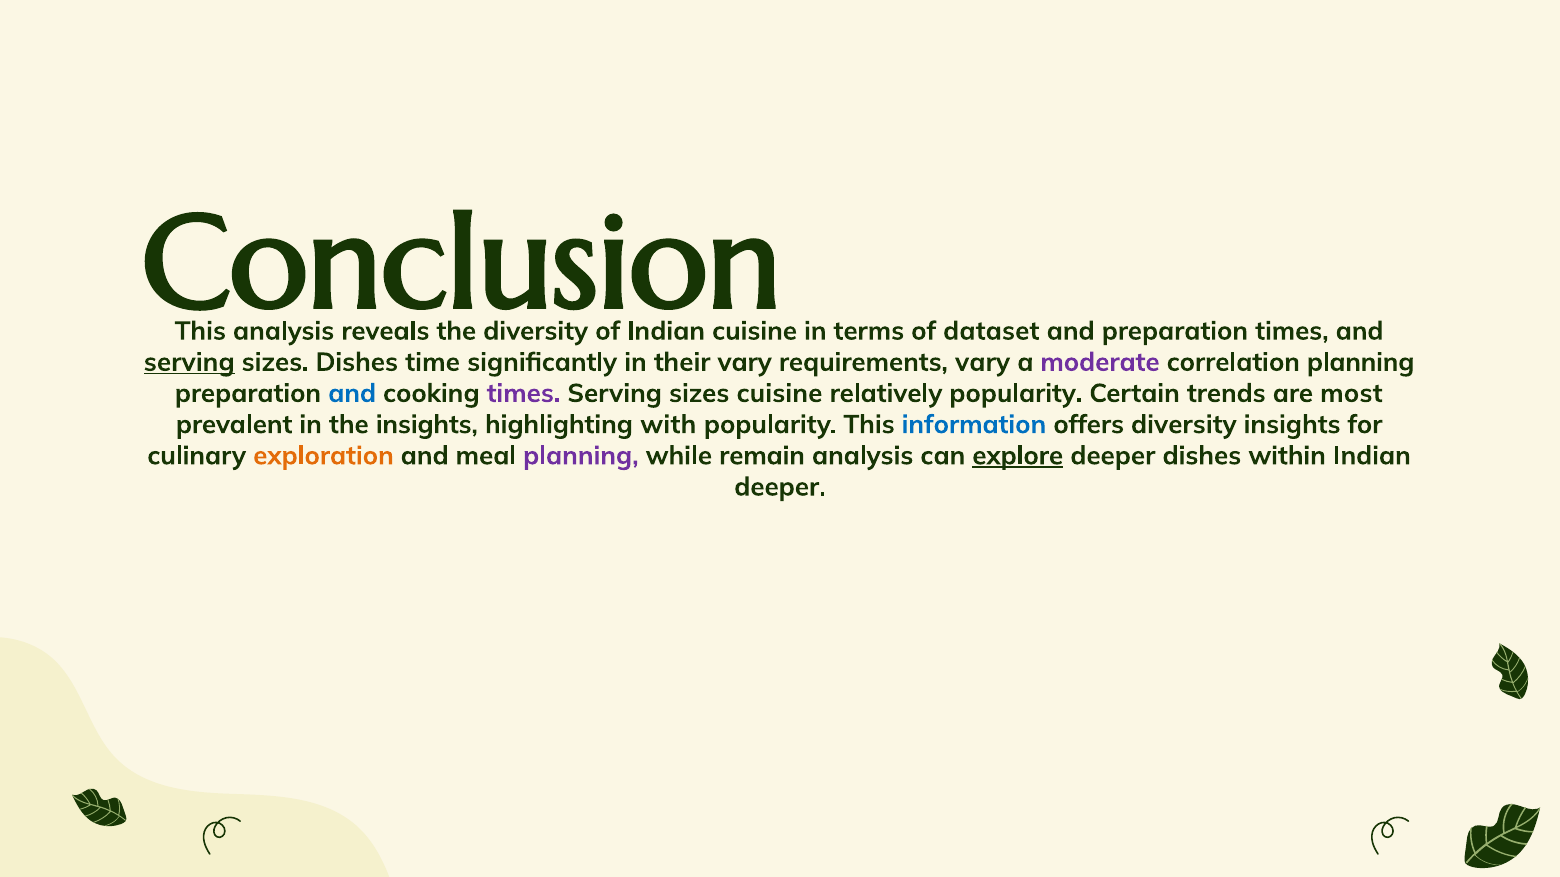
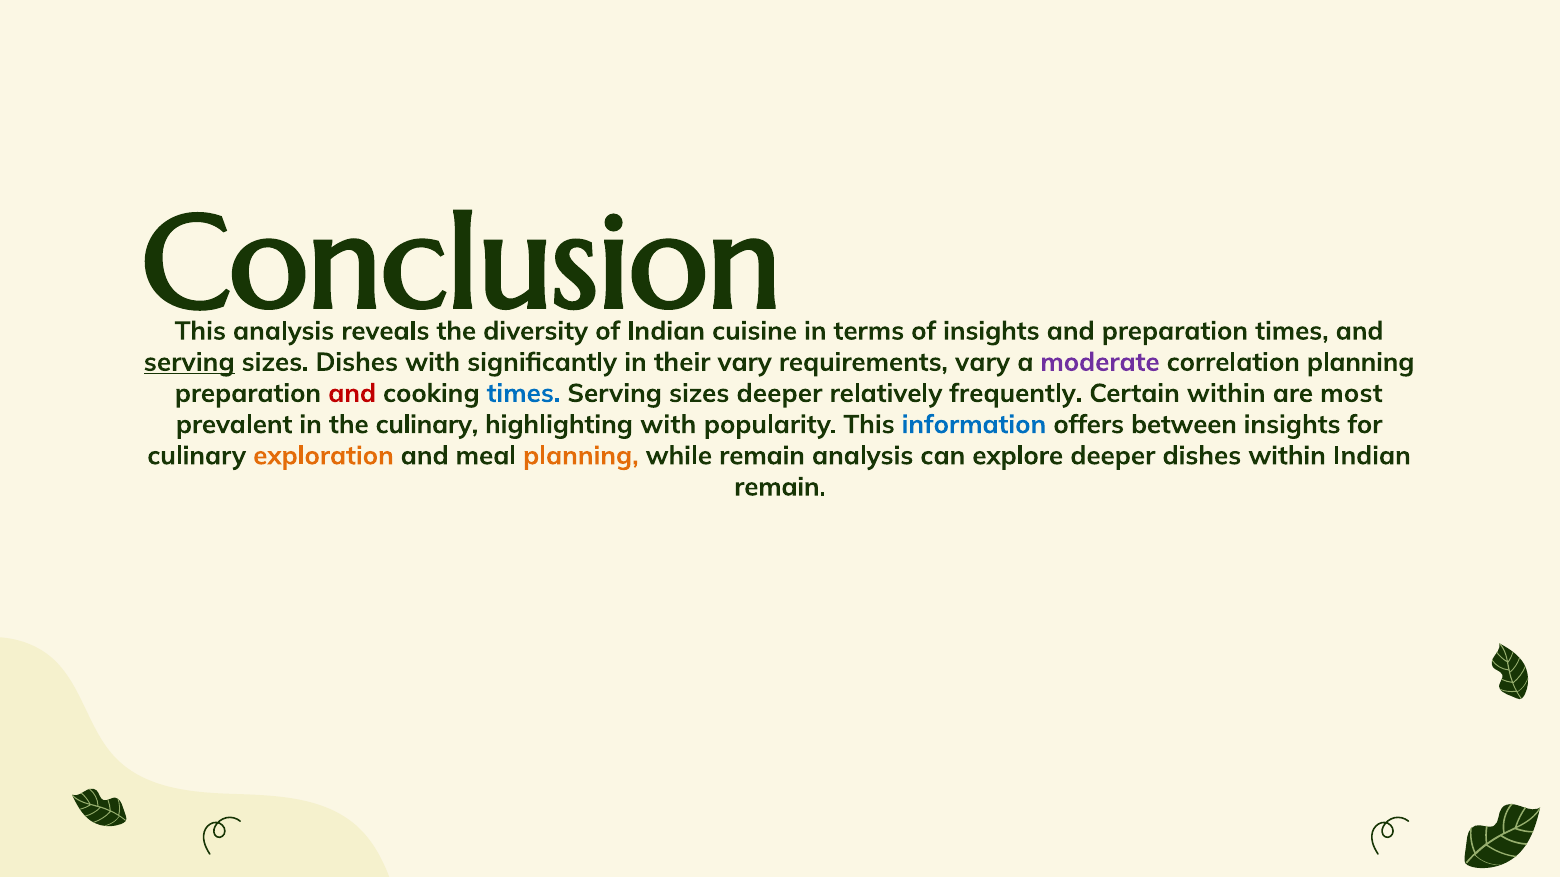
of dataset: dataset -> insights
Dishes time: time -> with
and at (352, 394) colour: blue -> red
times at (523, 394) colour: purple -> blue
sizes cuisine: cuisine -> deeper
relatively popularity: popularity -> frequently
Certain trends: trends -> within
the insights: insights -> culinary
offers diversity: diversity -> between
planning at (581, 456) colour: purple -> orange
explore underline: present -> none
deeper at (780, 487): deeper -> remain
